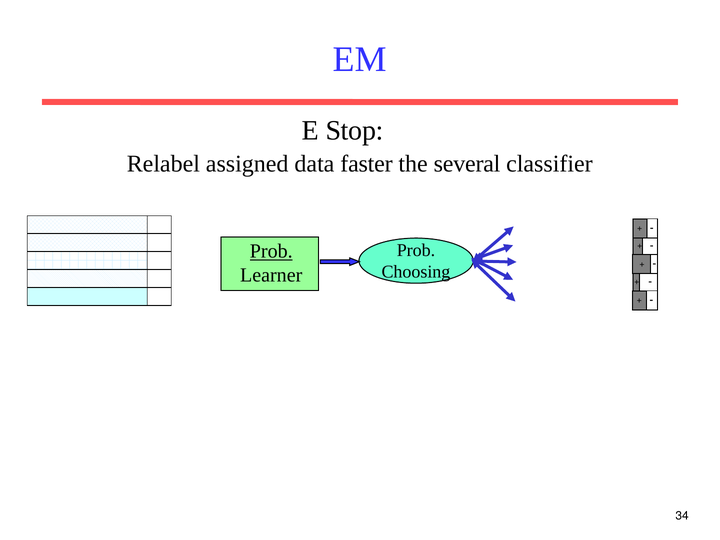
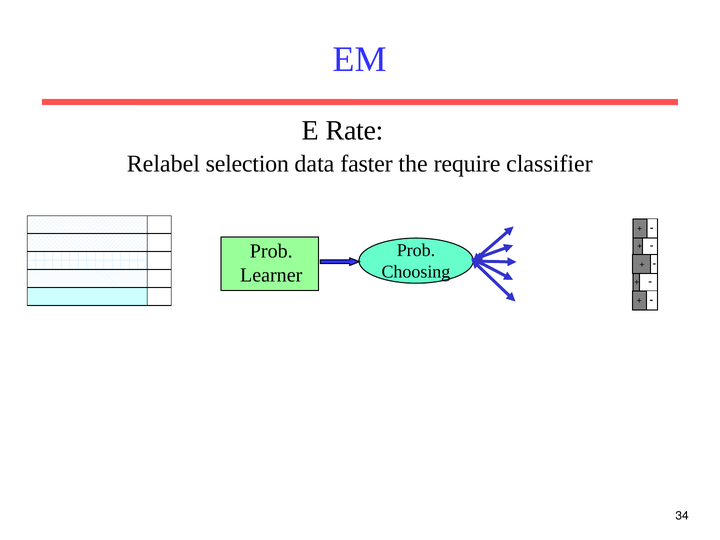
Stop: Stop -> Rate
assigned: assigned -> selection
several: several -> require
Prob at (271, 251) underline: present -> none
